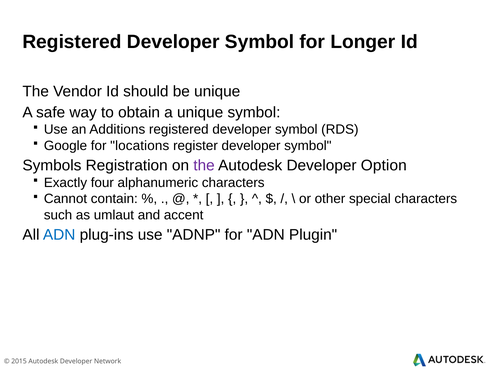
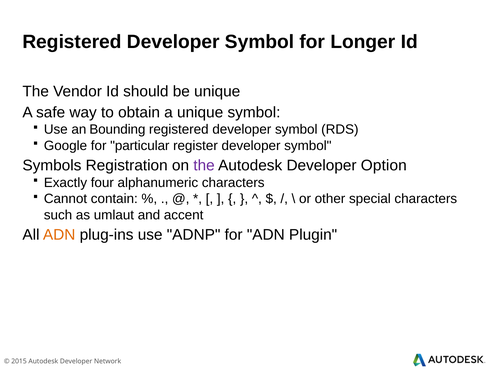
Additions: Additions -> Bounding
locations: locations -> particular
ADN at (59, 235) colour: blue -> orange
